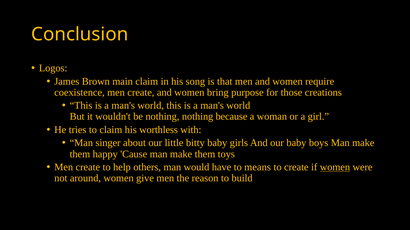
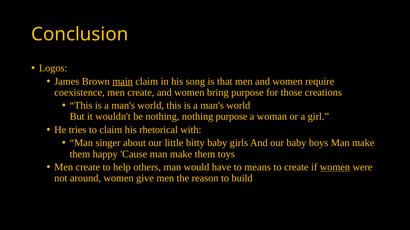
main underline: none -> present
nothing because: because -> purpose
worthless: worthless -> rhetorical
